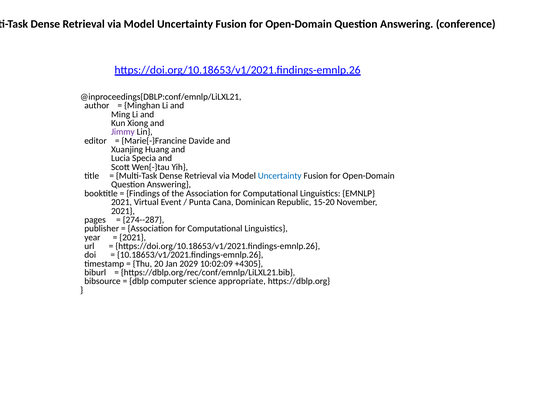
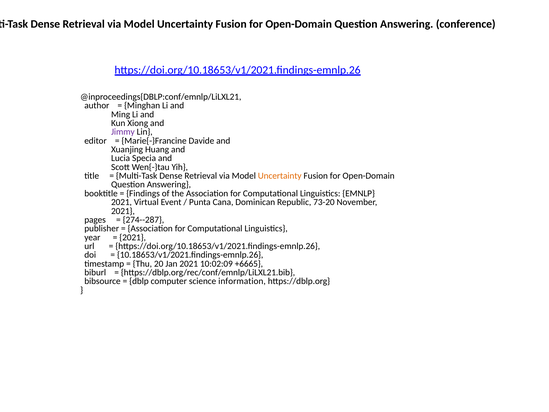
Uncertainty at (280, 176) colour: blue -> orange
15-20: 15-20 -> 73-20
Jan 2029: 2029 -> 2021
+4305: +4305 -> +6665
appropriate: appropriate -> information
